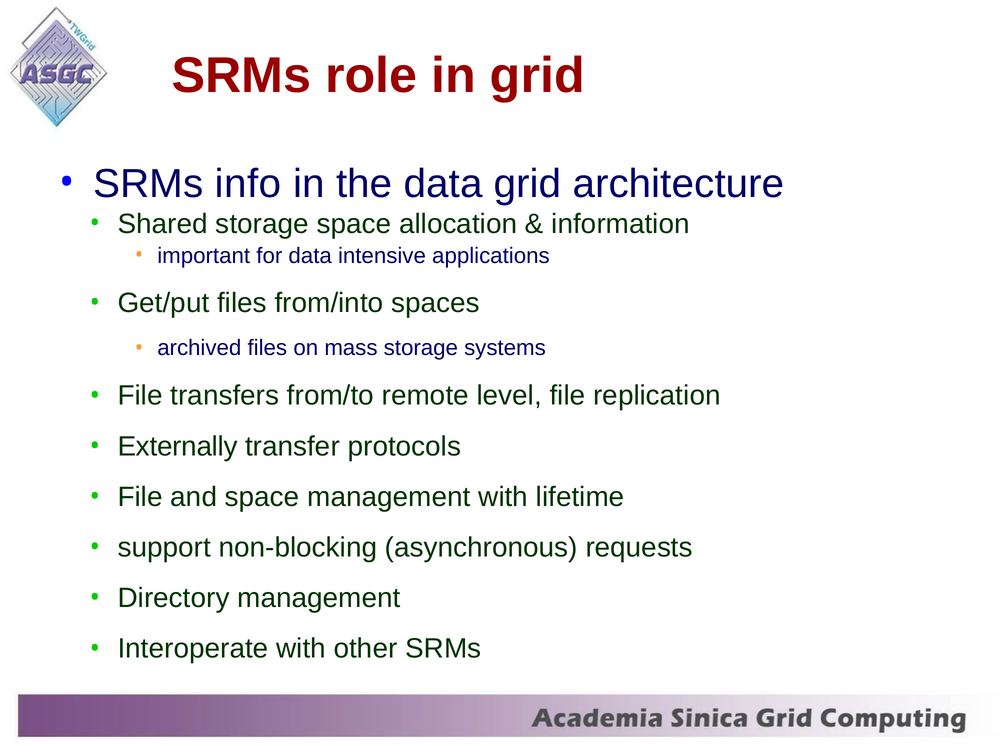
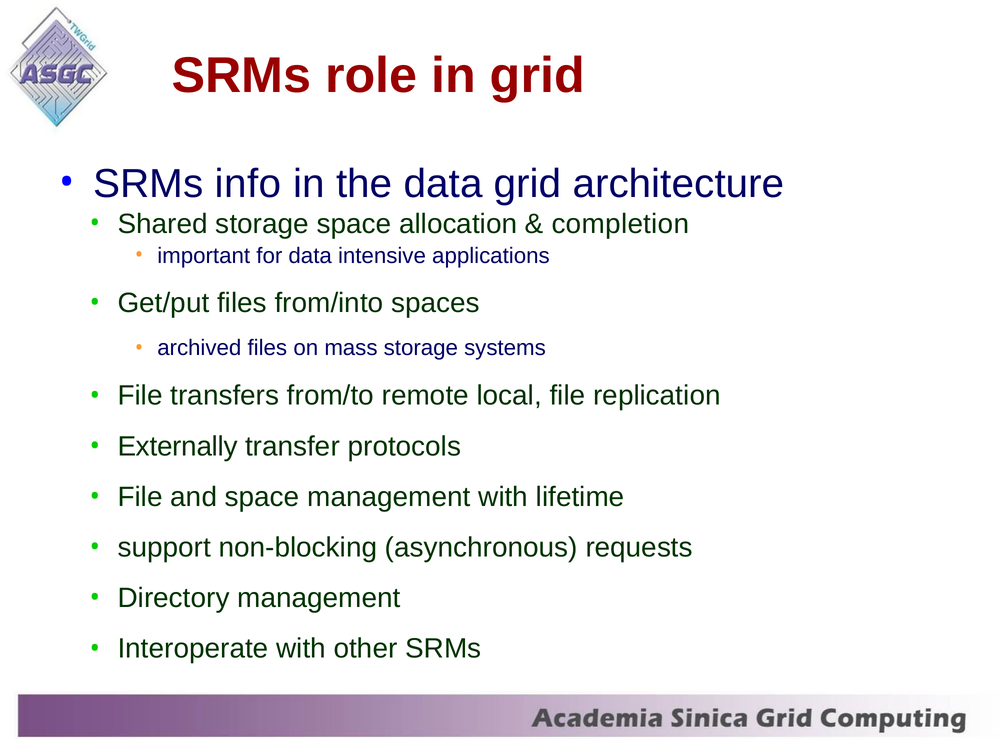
information: information -> completion
level: level -> local
